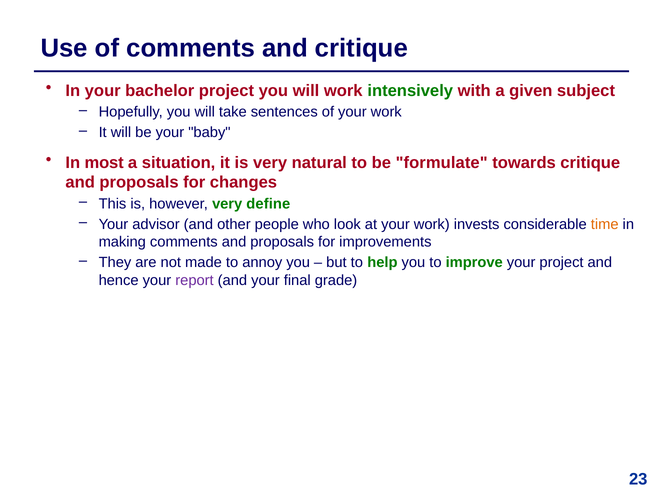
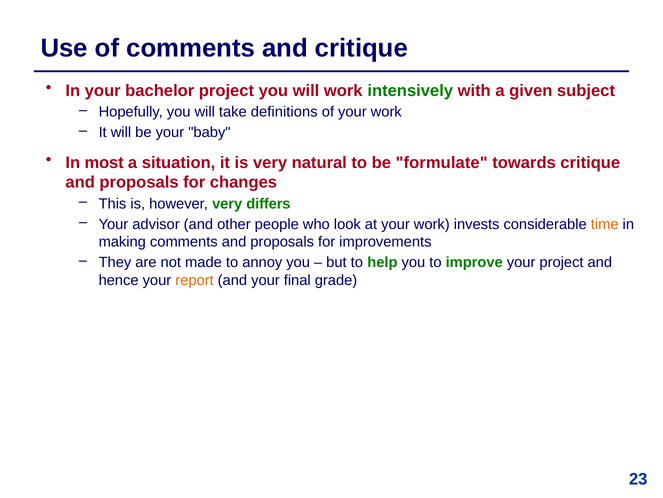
sentences: sentences -> definitions
define: define -> differs
report colour: purple -> orange
